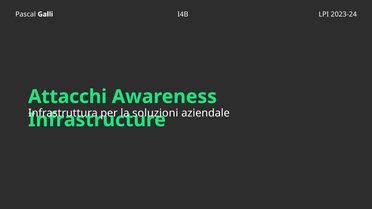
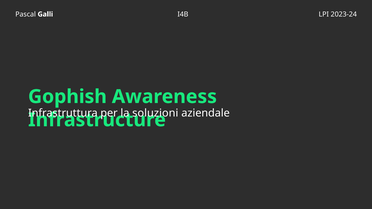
Attacchi: Attacchi -> Gophish
